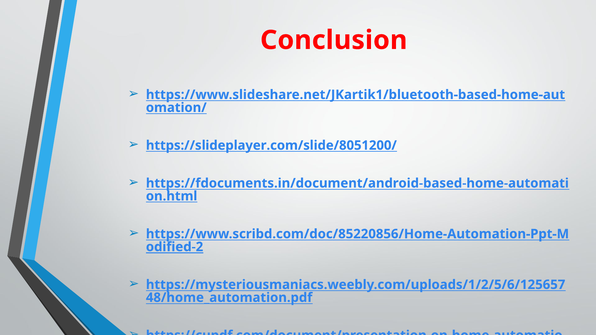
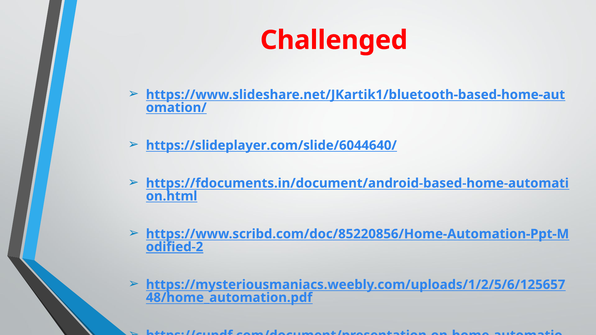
Conclusion: Conclusion -> Challenged
https://slideplayer.com/slide/8051200/: https://slideplayer.com/slide/8051200/ -> https://slideplayer.com/slide/6044640/
